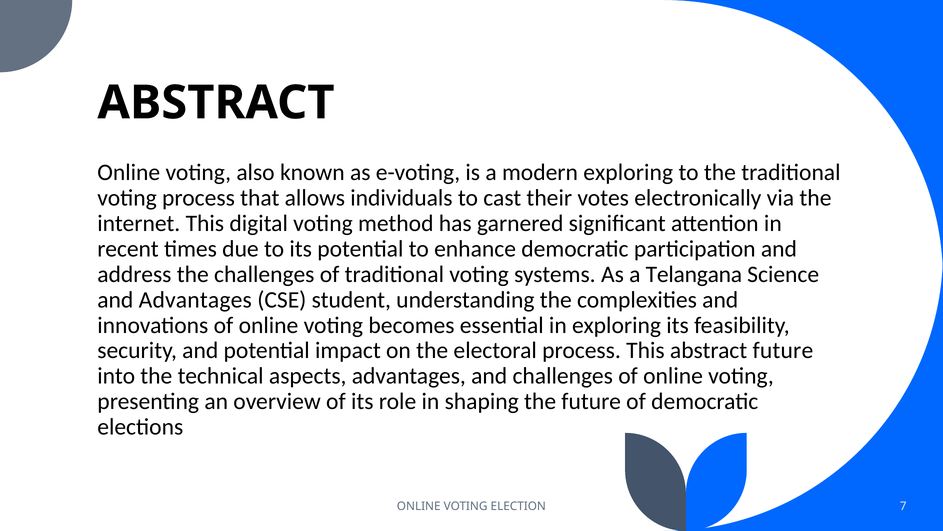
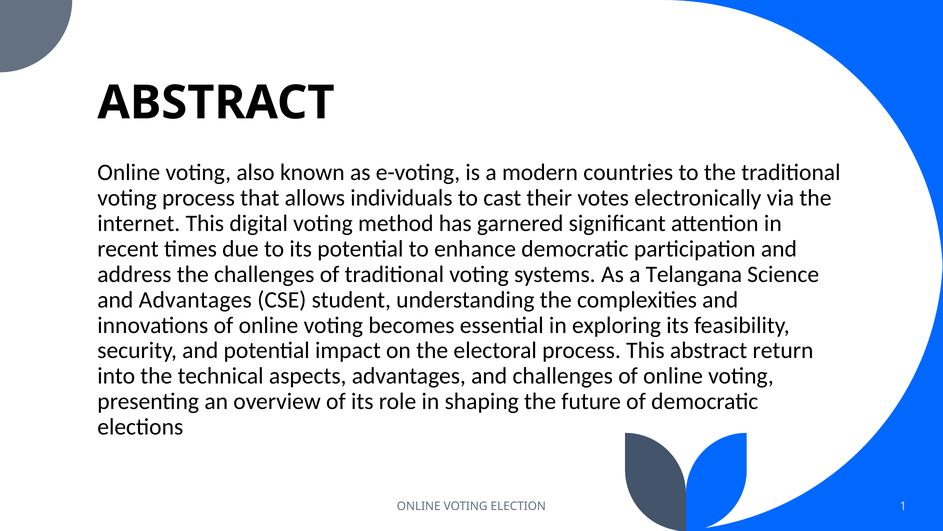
modern exploring: exploring -> countries
abstract future: future -> return
7: 7 -> 1
